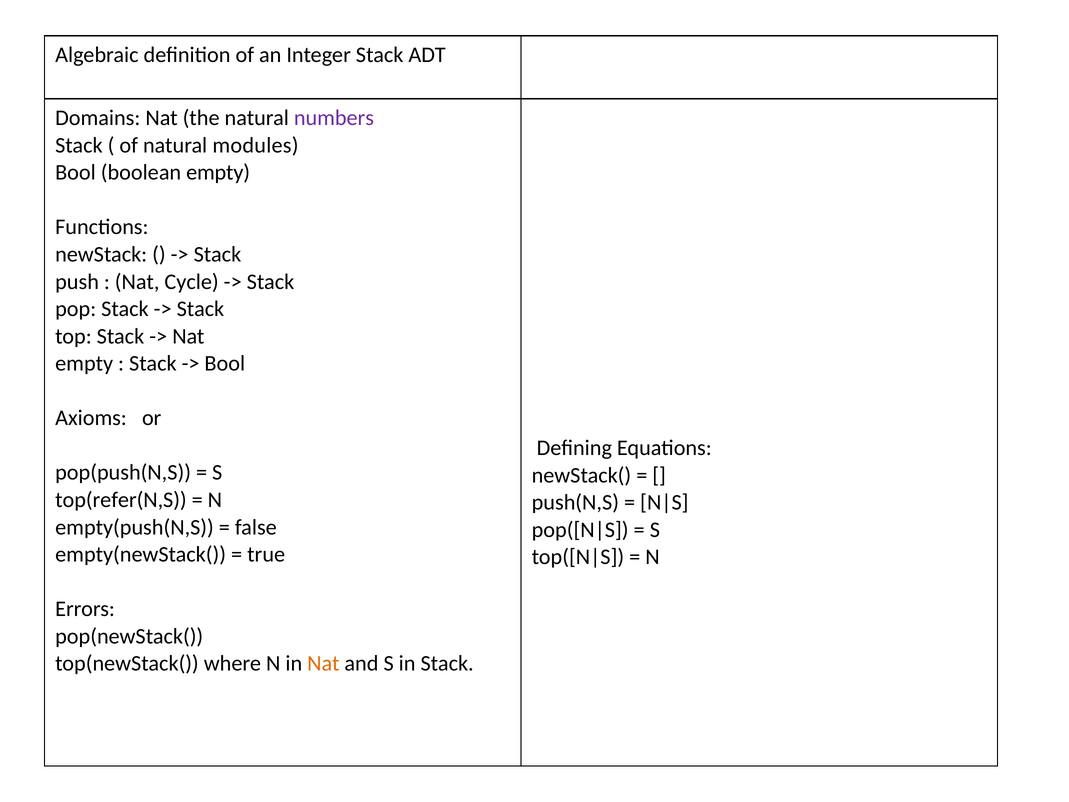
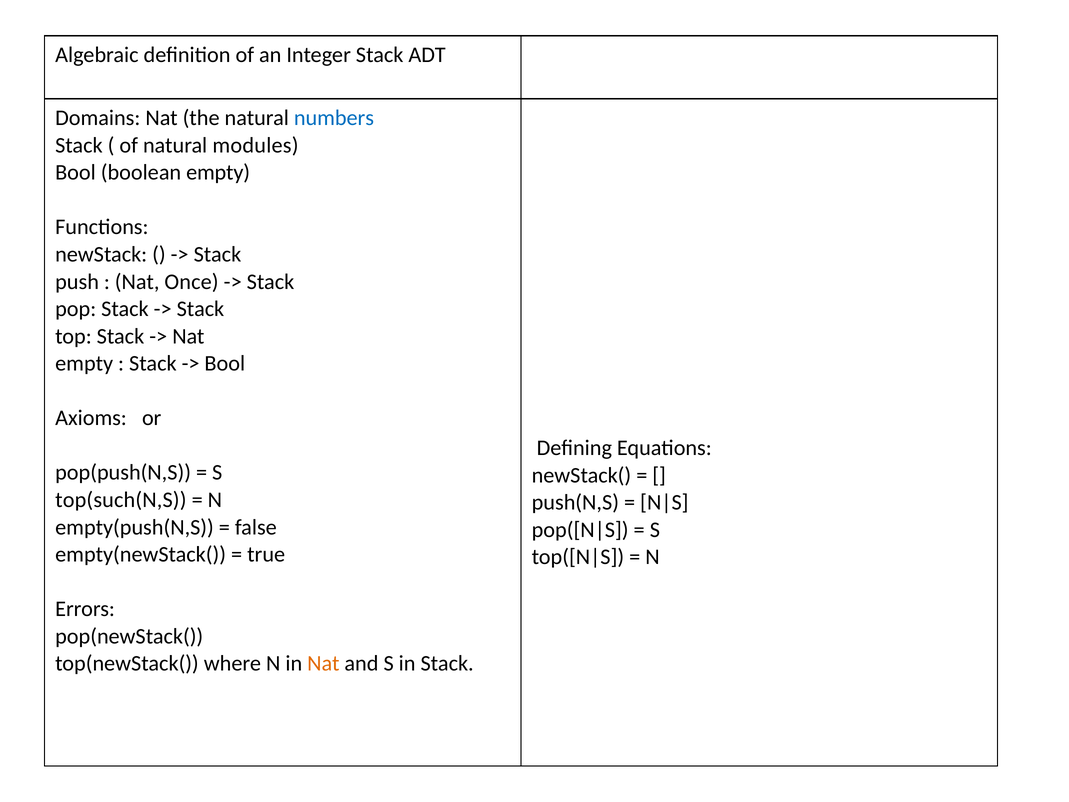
numbers colour: purple -> blue
Cycle: Cycle -> Once
top(refer(N,S: top(refer(N,S -> top(such(N,S
